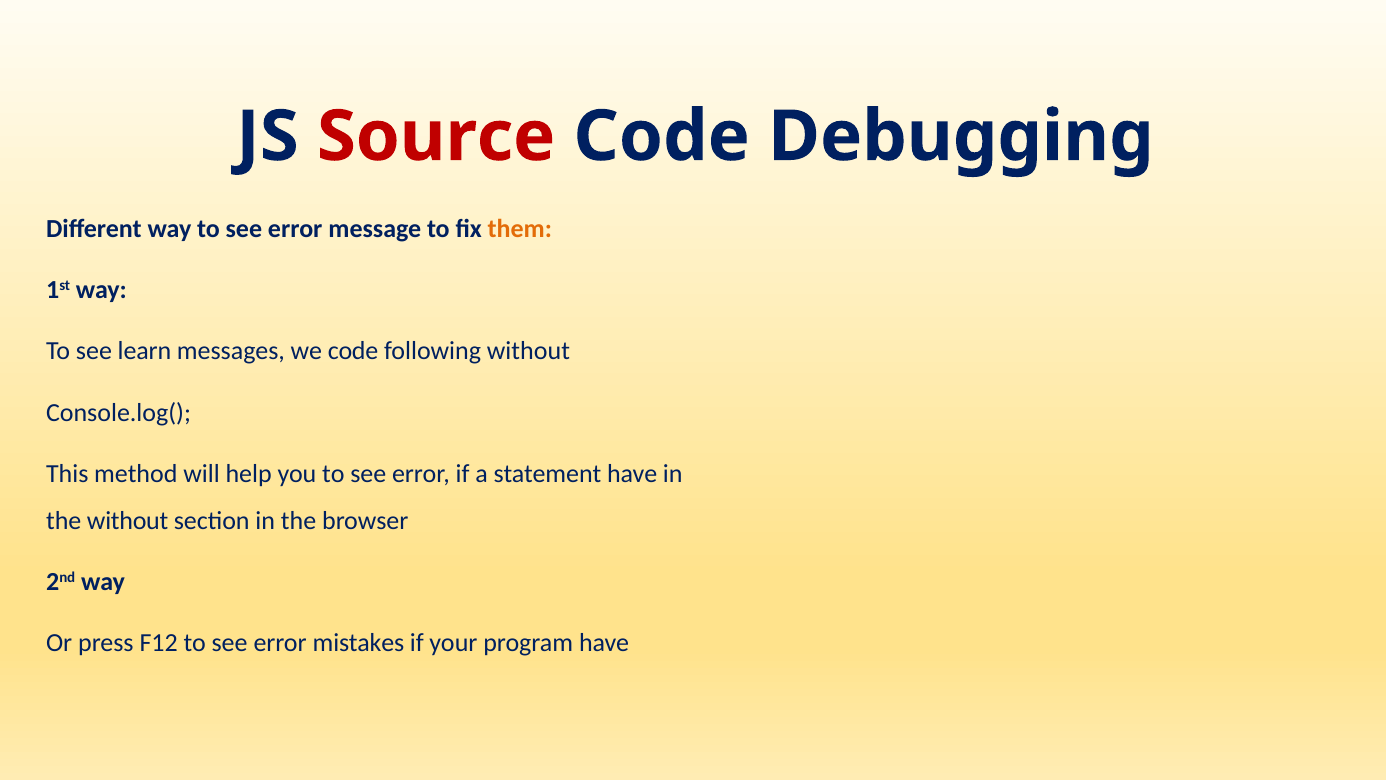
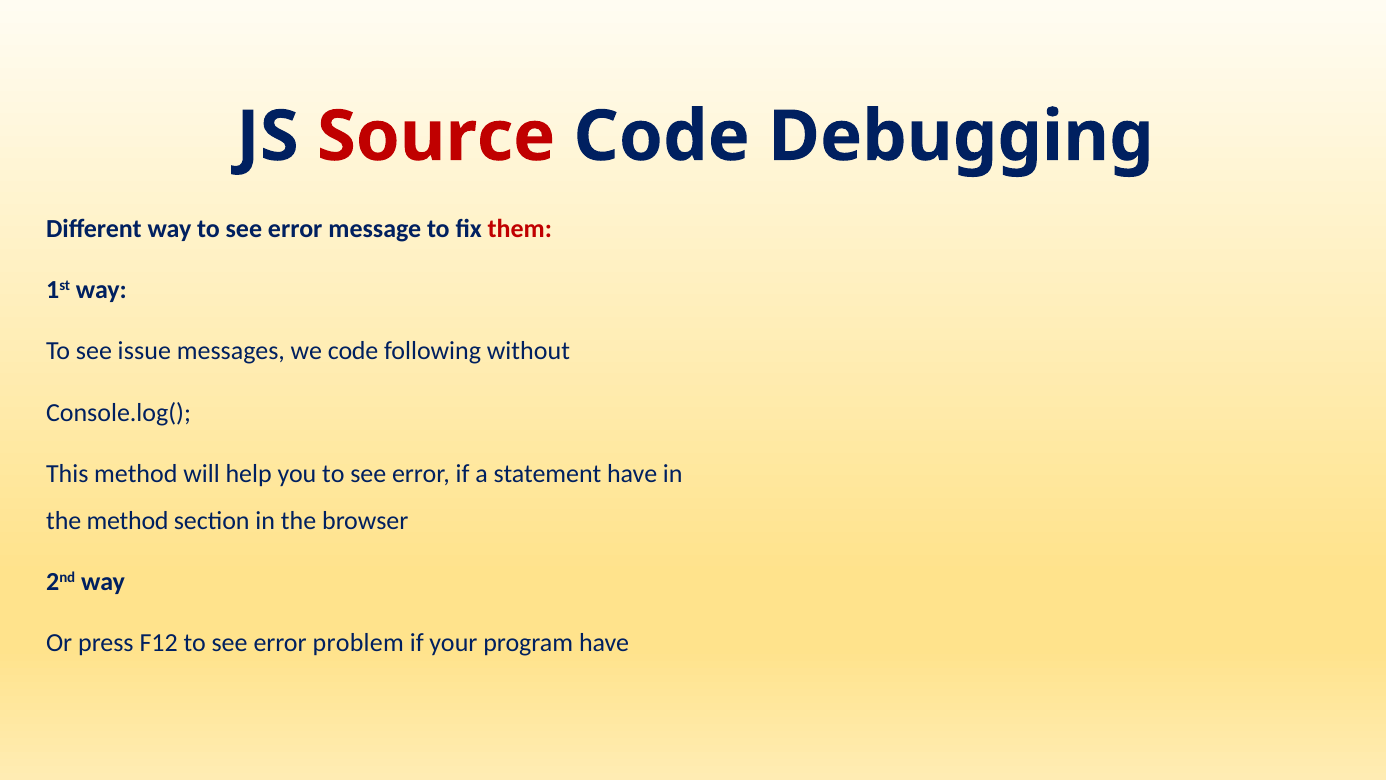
them colour: orange -> red
learn: learn -> issue
the without: without -> method
mistakes: mistakes -> problem
